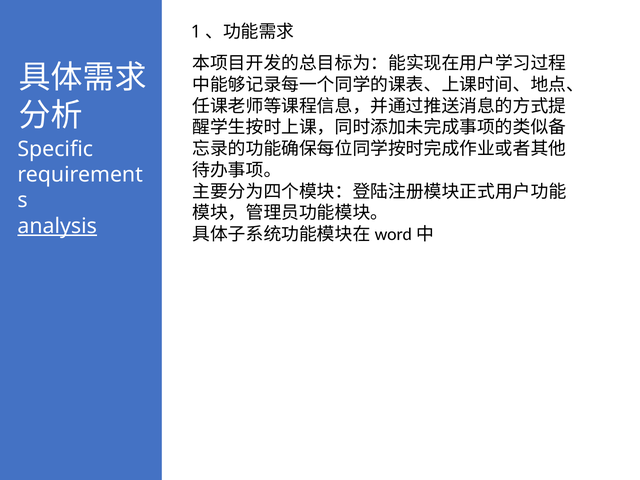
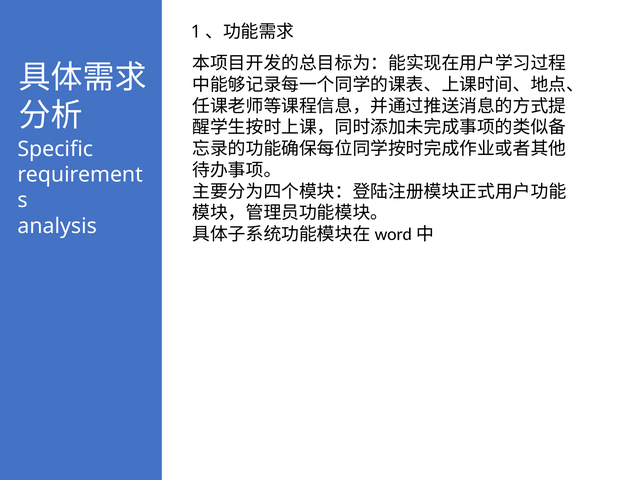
analysis underline: present -> none
